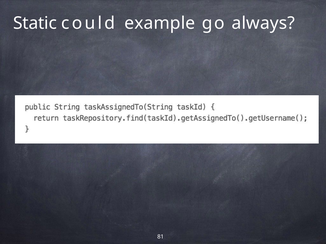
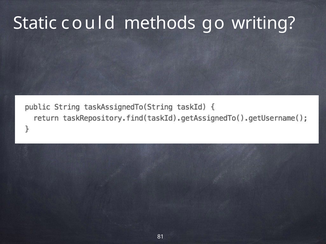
example: example -> methods
always: always -> writing
